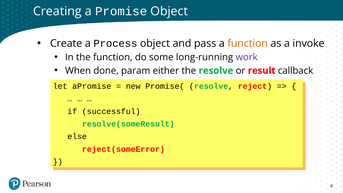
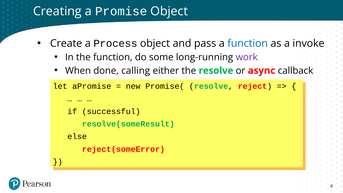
function at (248, 43) colour: orange -> blue
param: param -> calling
result: result -> async
